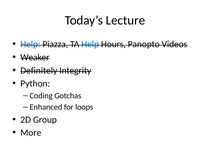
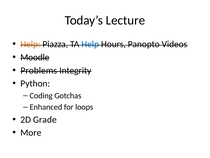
Help at (30, 44) colour: blue -> orange
Weaker: Weaker -> Moodle
Definitely: Definitely -> Problems
Group: Group -> Grade
